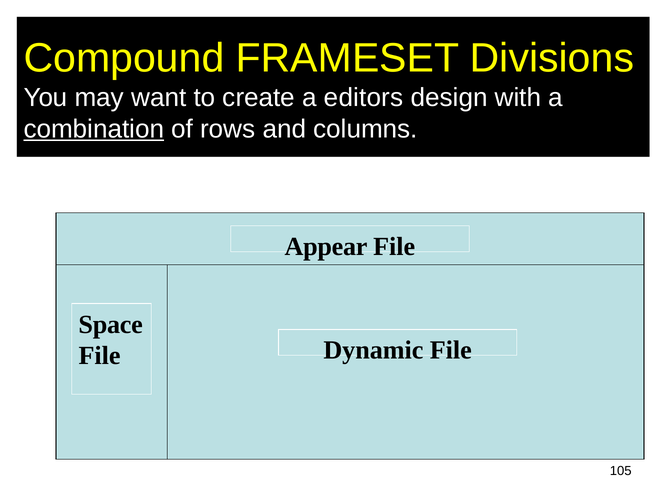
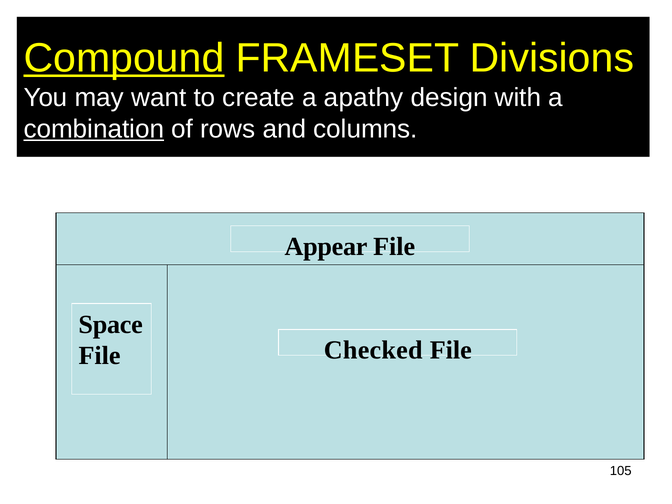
Compound underline: none -> present
editors: editors -> apathy
Dynamic: Dynamic -> Checked
